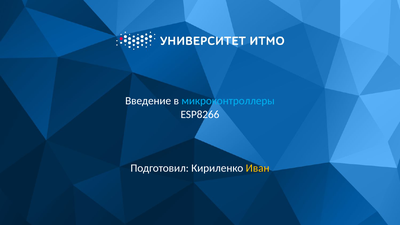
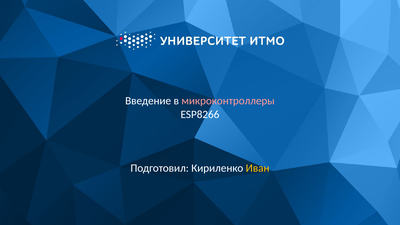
микроконтроллеры colour: light blue -> pink
